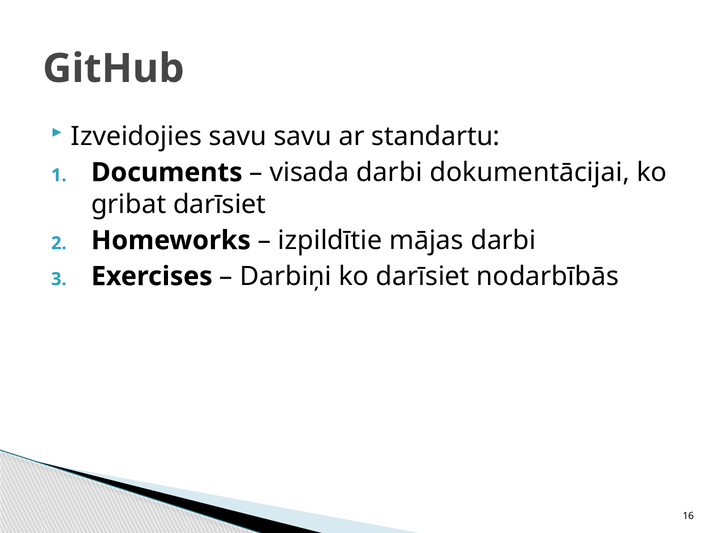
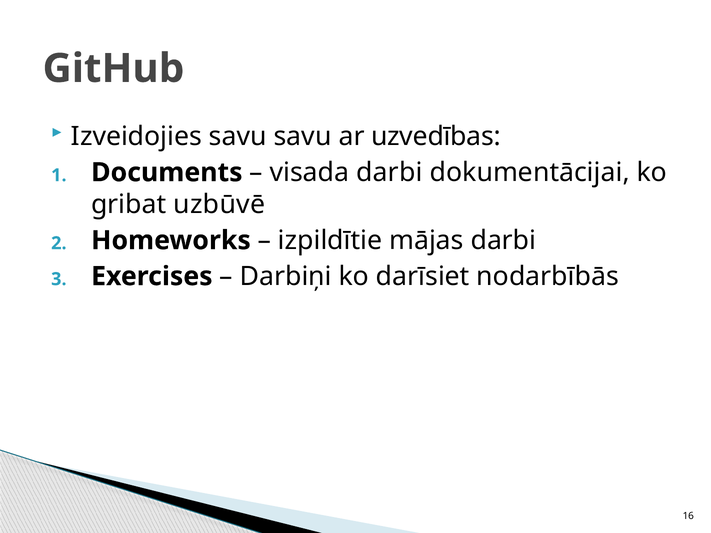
standartu: standartu -> uzvedības
gribat darīsiet: darīsiet -> uzbūvē
